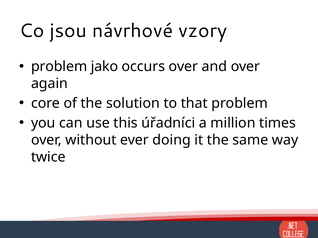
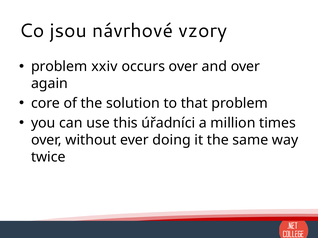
jako: jako -> xxiv
